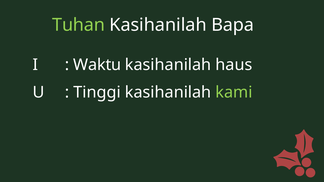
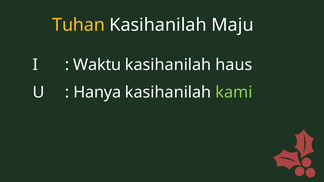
Tuhan colour: light green -> yellow
Bapa: Bapa -> Maju
Tinggi: Tinggi -> Hanya
